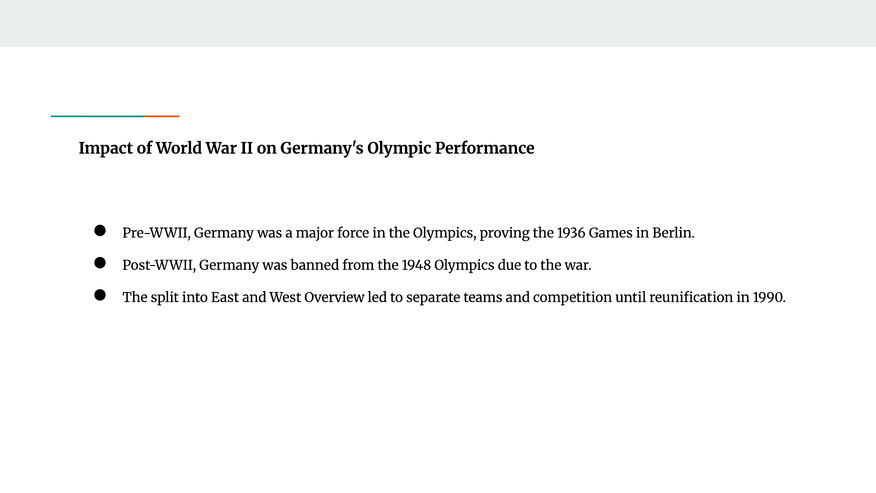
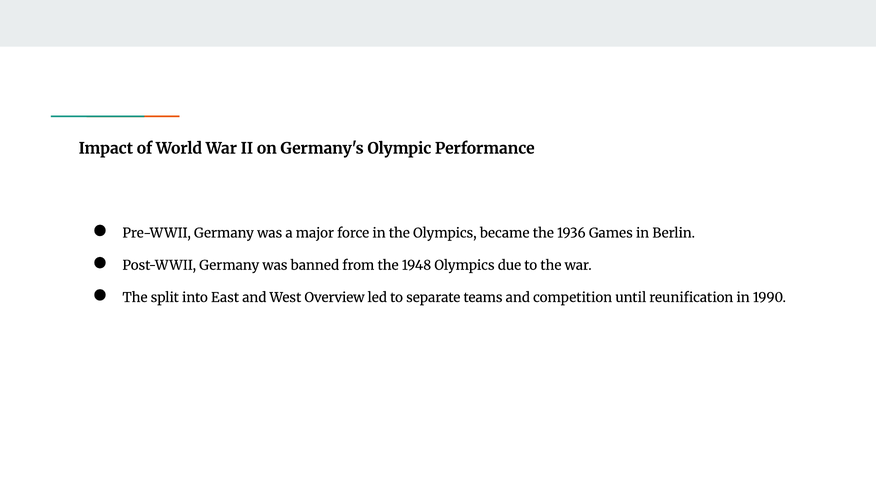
proving: proving -> became
